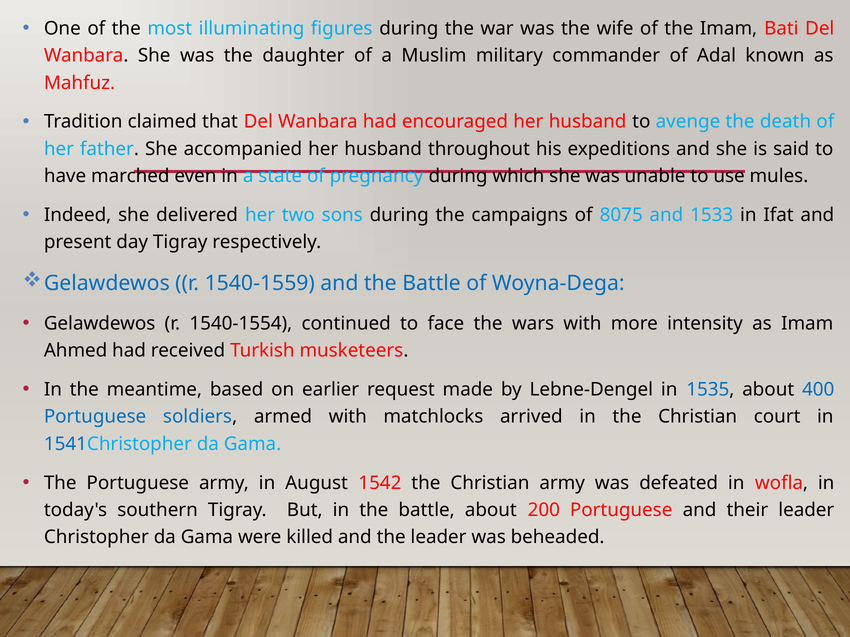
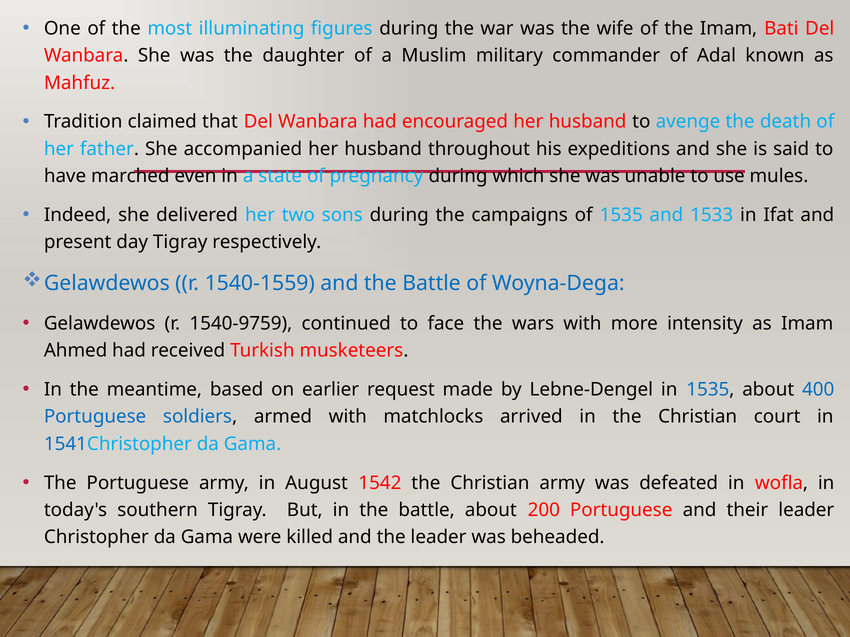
of 8075: 8075 -> 1535
1540-1554: 1540-1554 -> 1540-9759
